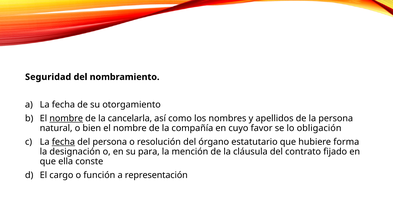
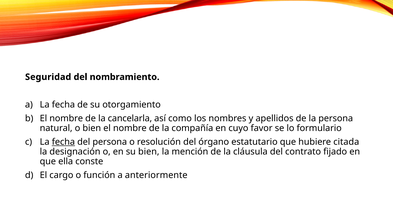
nombre at (66, 118) underline: present -> none
obligación: obligación -> formulario
forma: forma -> citada
su para: para -> bien
representación: representación -> anteriormente
